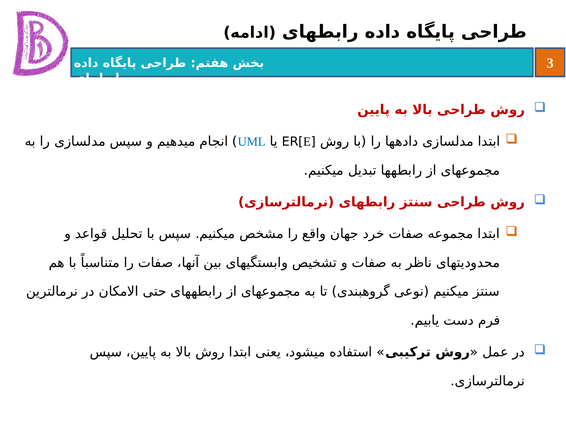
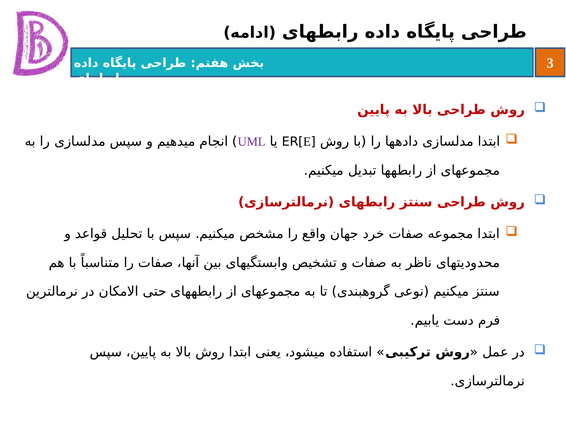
UML colour: blue -> purple
